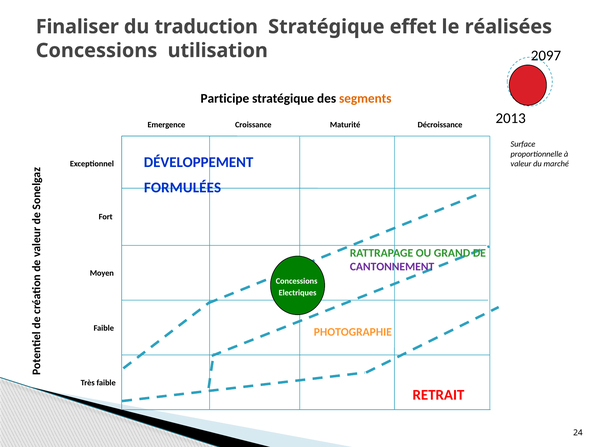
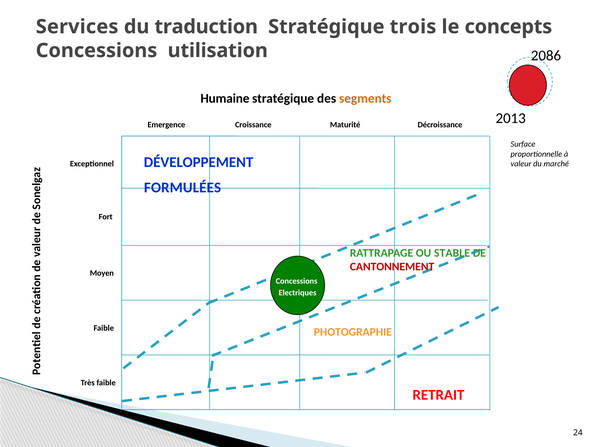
Finaliser: Finaliser -> Services
effet: effet -> trois
réalisées: réalisées -> concepts
2097: 2097 -> 2086
Participe: Participe -> Humaine
GRAND: GRAND -> STABLE
CANTONNEMENT colour: purple -> red
